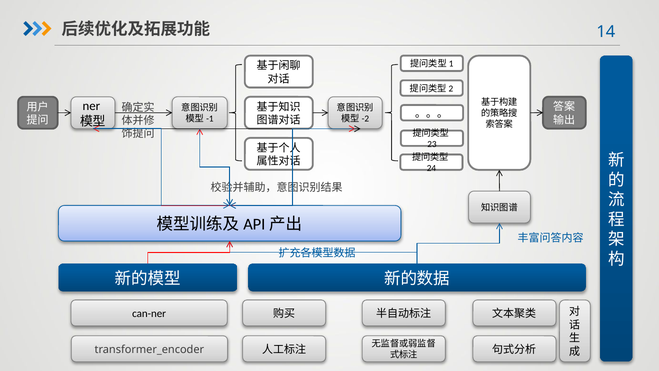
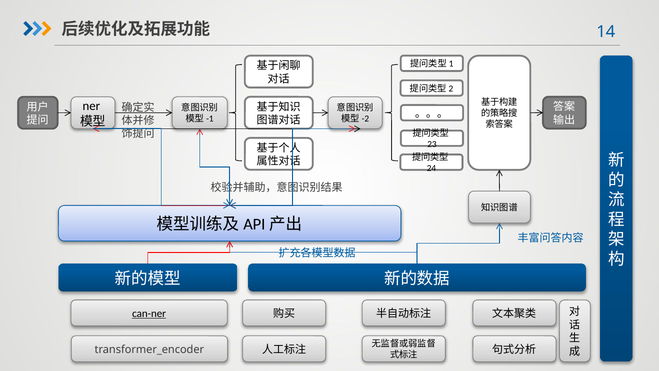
can-ner underline: none -> present
